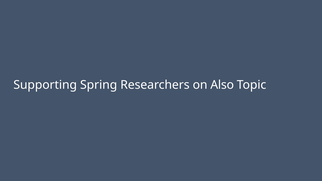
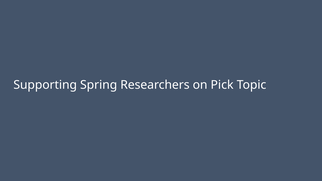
Also: Also -> Pick
